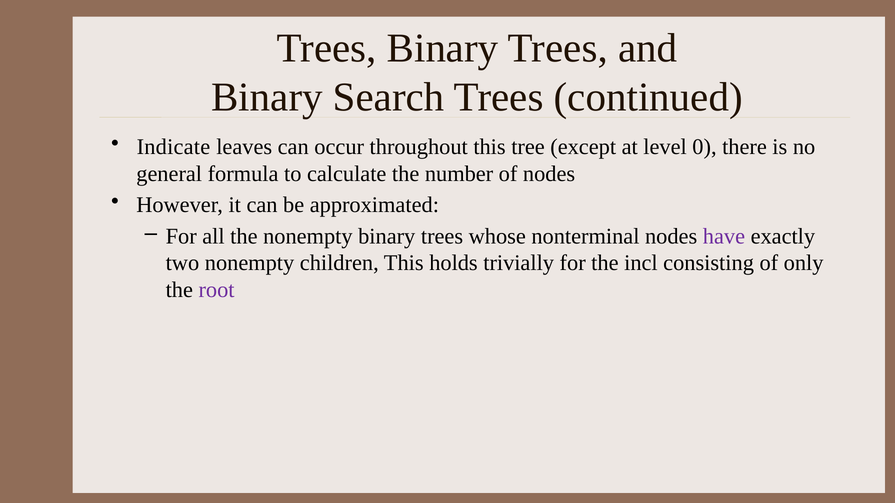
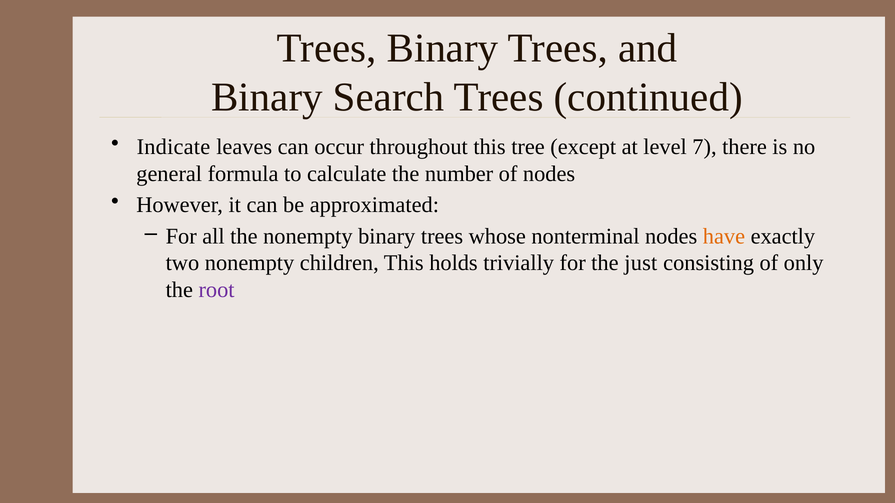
0: 0 -> 7
have colour: purple -> orange
incl: incl -> just
